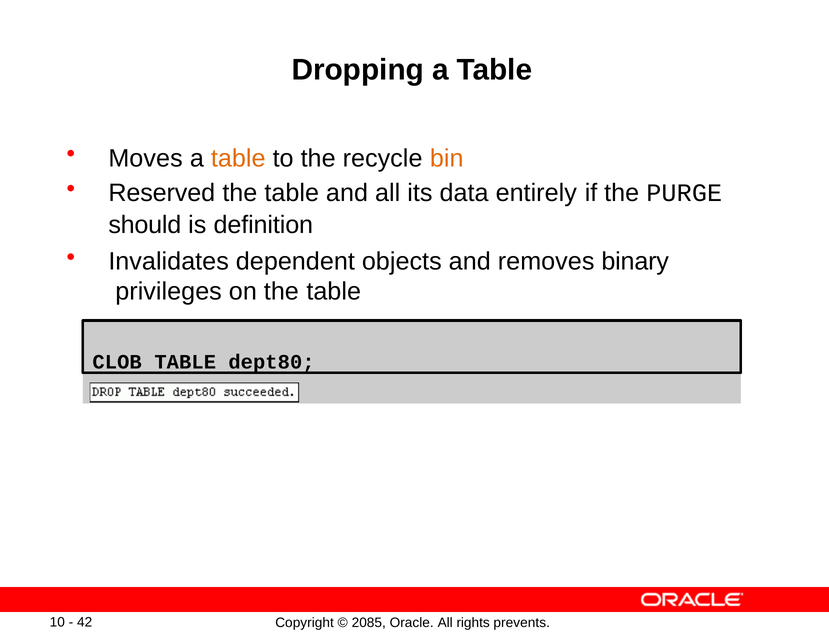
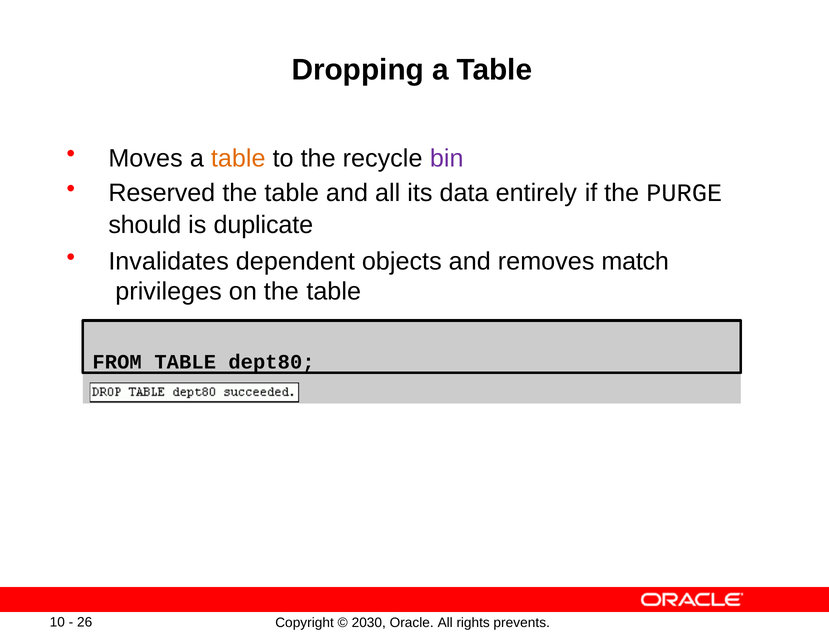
bin colour: orange -> purple
definition: definition -> duplicate
binary: binary -> match
CLOB: CLOB -> FROM
42: 42 -> 26
2085: 2085 -> 2030
